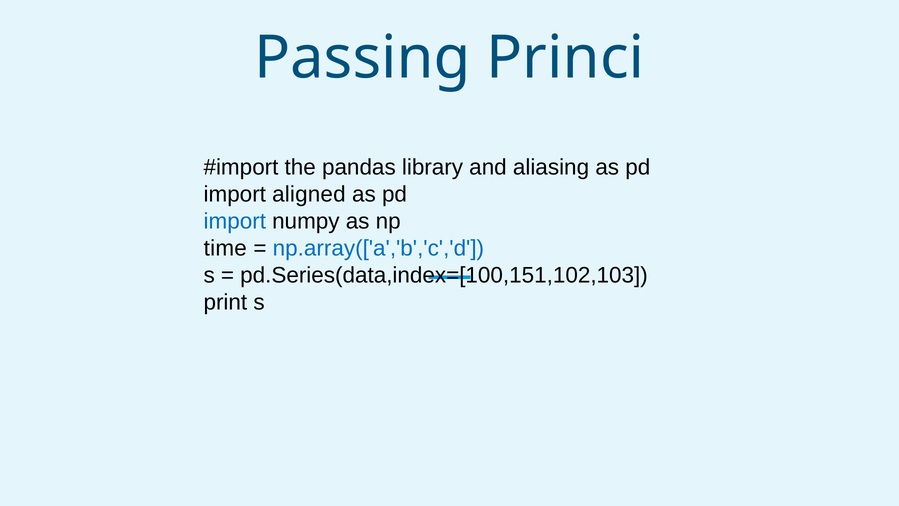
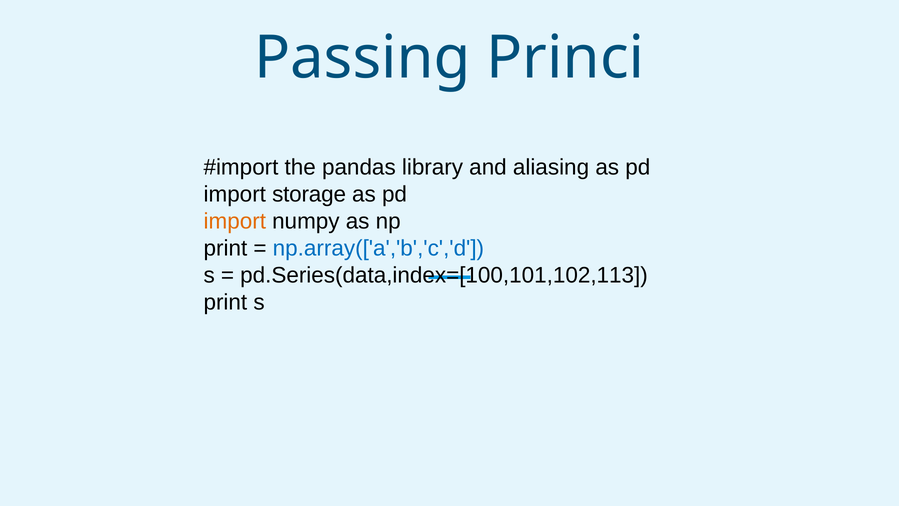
aligned: aligned -> storage
import at (235, 221) colour: blue -> orange
time at (225, 248): time -> print
pd.Series(data,index=[100,151,102,103: pd.Series(data,index=[100,151,102,103 -> pd.Series(data,index=[100,101,102,113
